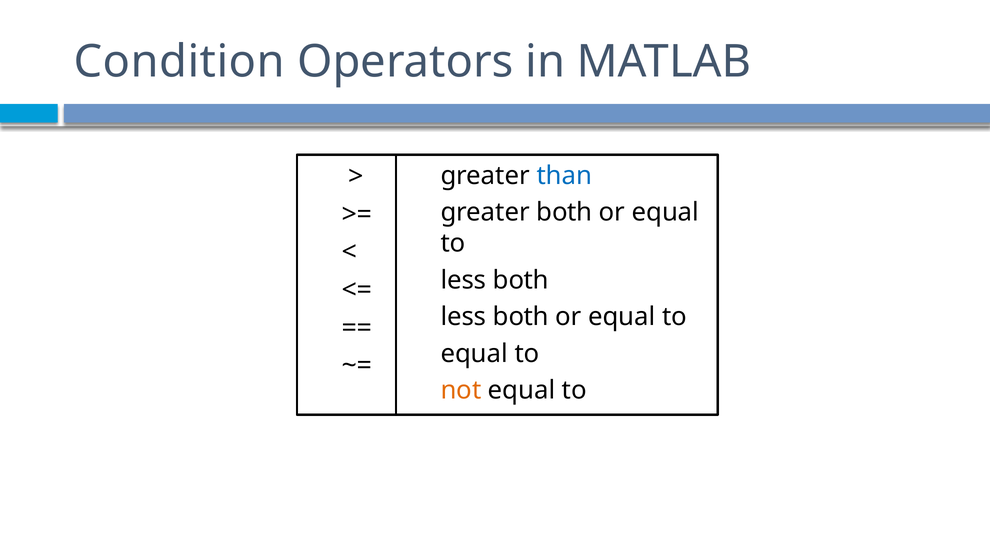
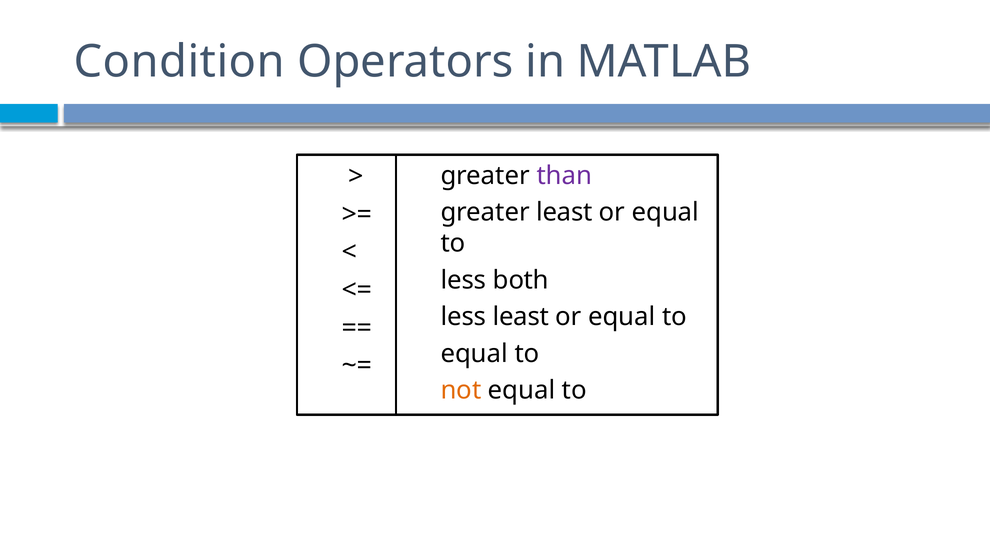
than colour: blue -> purple
greater both: both -> least
both at (521, 317): both -> least
